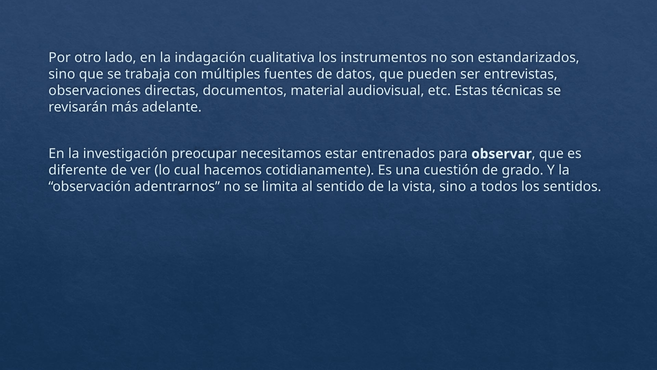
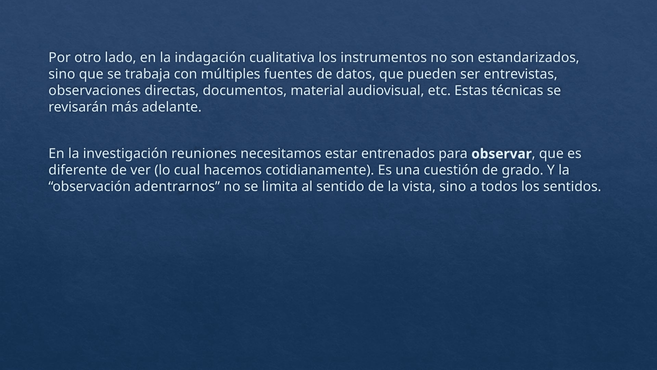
preocupar: preocupar -> reuniones
